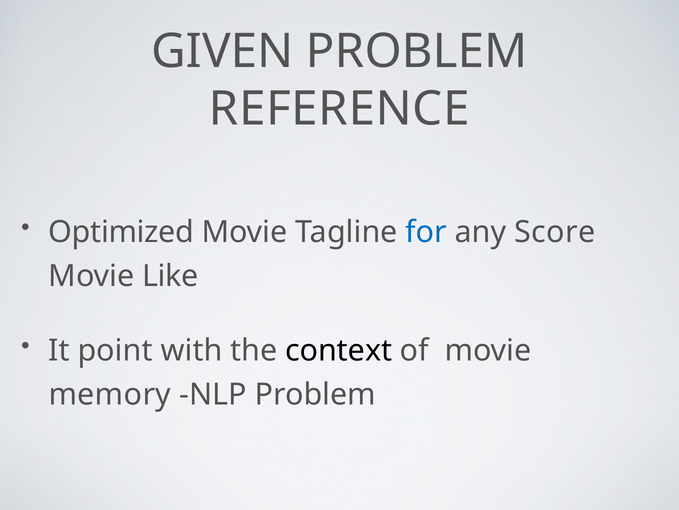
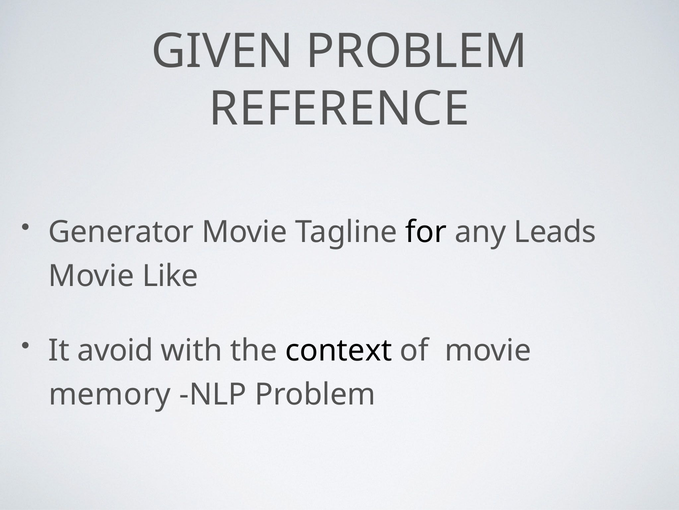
Optimized: Optimized -> Generator
for colour: blue -> black
Score: Score -> Leads
point: point -> avoid
